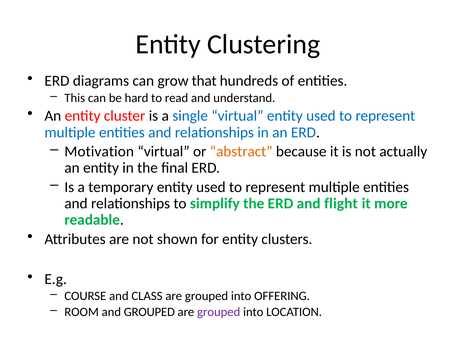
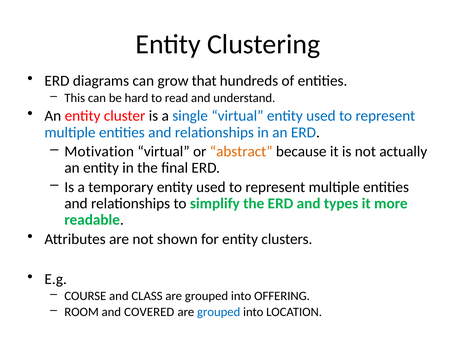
flight: flight -> types
and GROUPED: GROUPED -> COVERED
grouped at (219, 312) colour: purple -> blue
